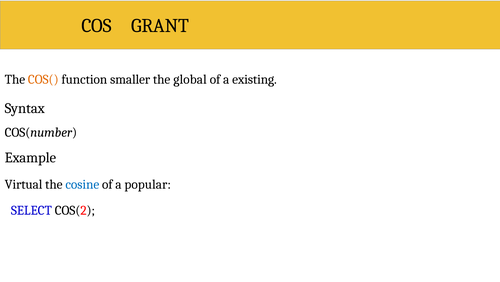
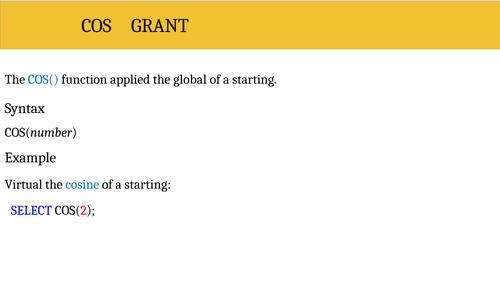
COS( colour: orange -> blue
smaller: smaller -> applied
existing at (254, 79): existing -> starting
popular at (148, 184): popular -> starting
